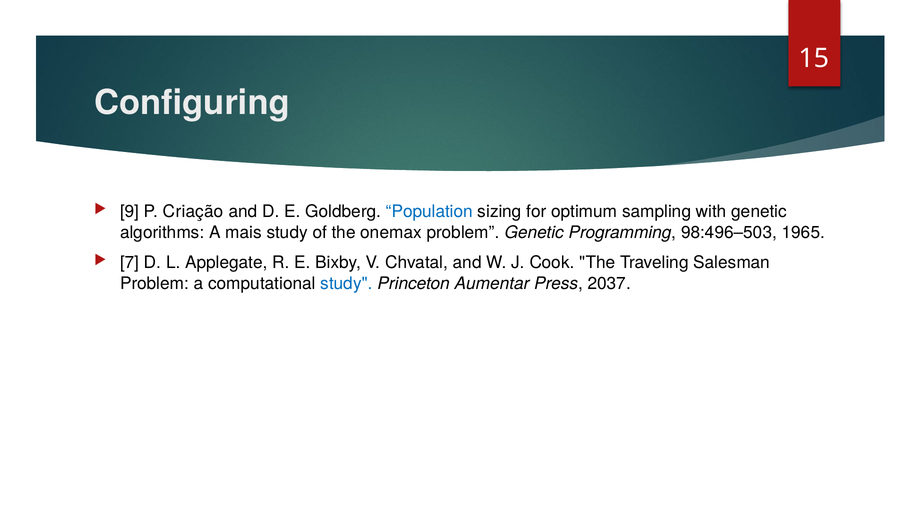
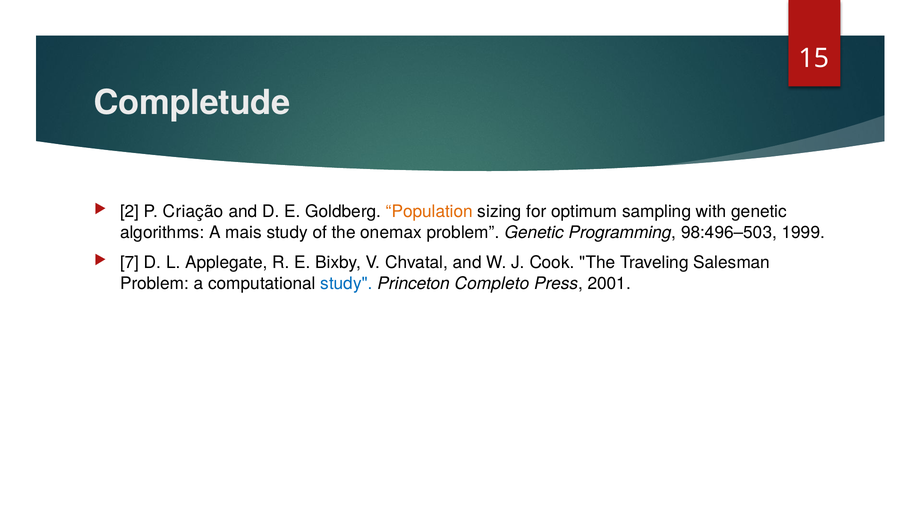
Configuring: Configuring -> Completude
9: 9 -> 2
Population colour: blue -> orange
1965: 1965 -> 1999
Aumentar: Aumentar -> Completo
2037: 2037 -> 2001
